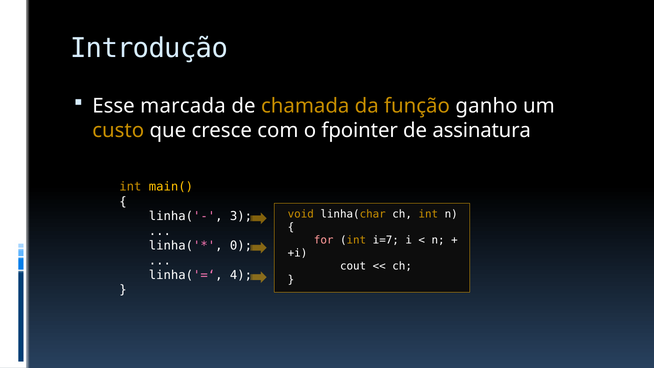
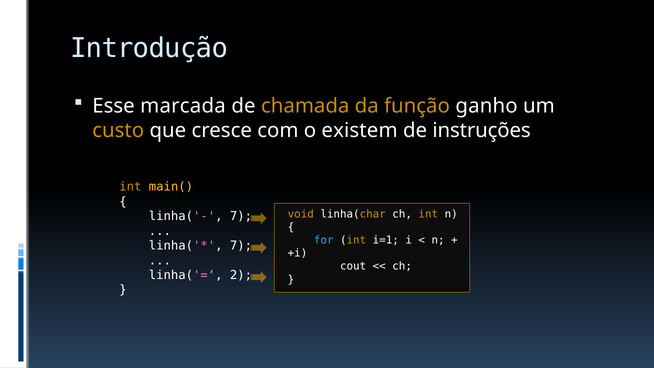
fpointer: fpointer -> existem
assinatura: assinatura -> instruções
linha('- 3: 3 -> 7
for colour: pink -> light blue
i=7: i=7 -> i=1
0 at (241, 246): 0 -> 7
4: 4 -> 2
